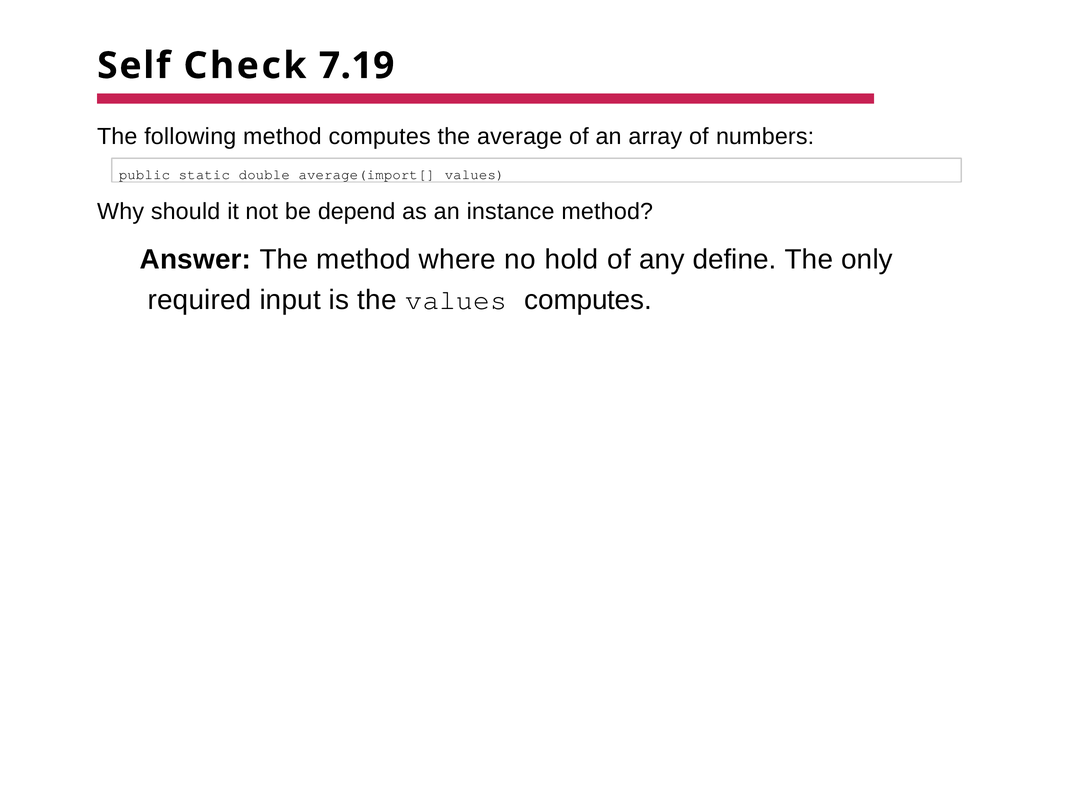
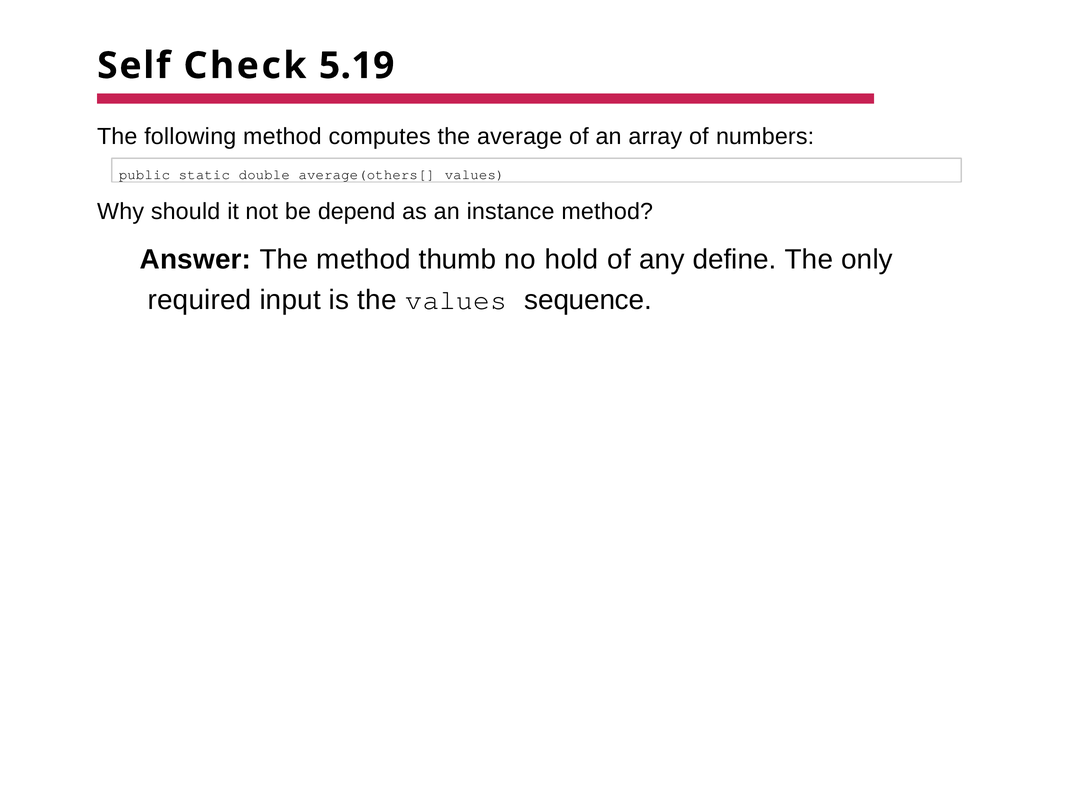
7.19: 7.19 -> 5.19
average(import[: average(import[ -> average(others[
where: where -> thumb
values computes: computes -> sequence
